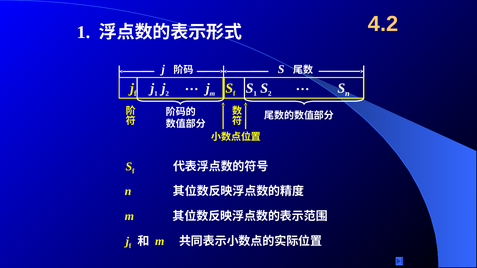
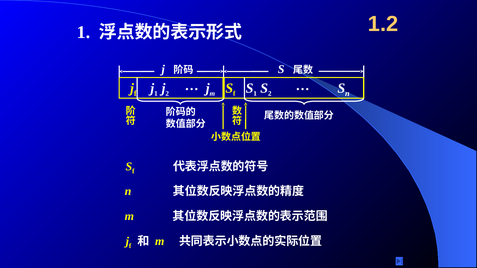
4.2: 4.2 -> 1.2
